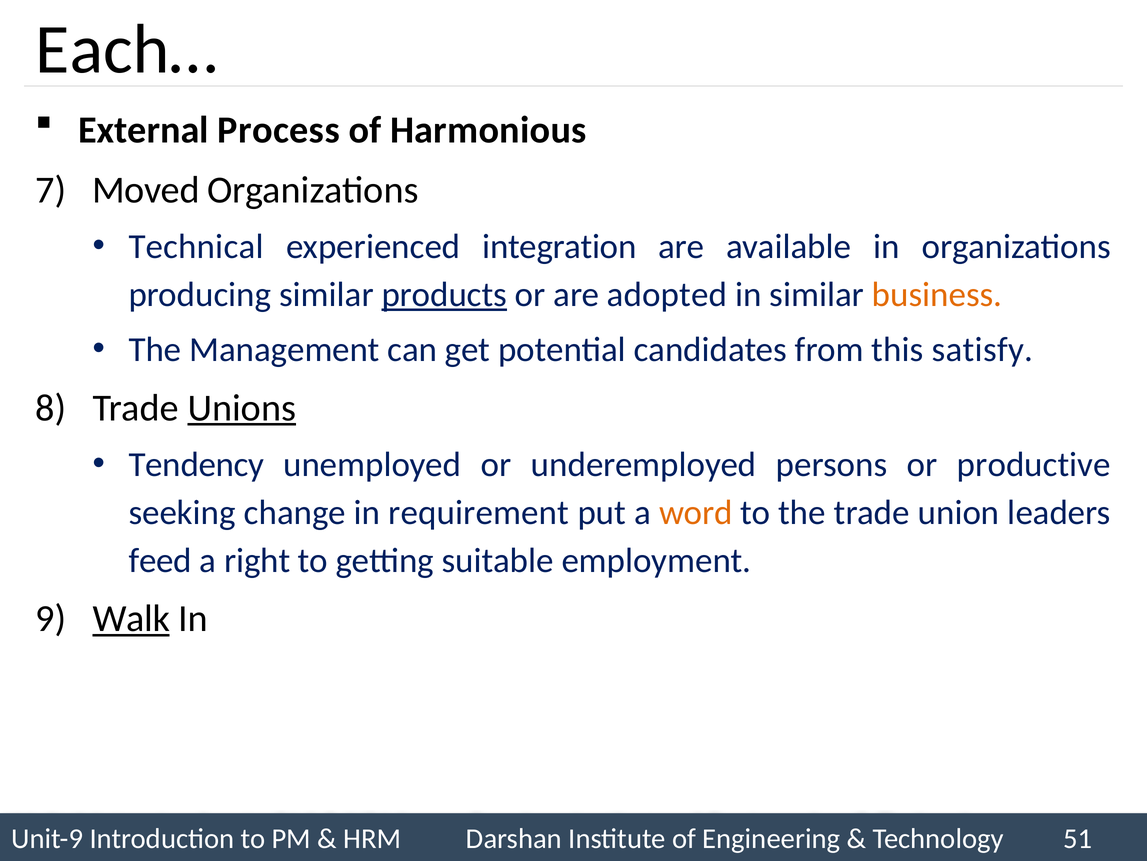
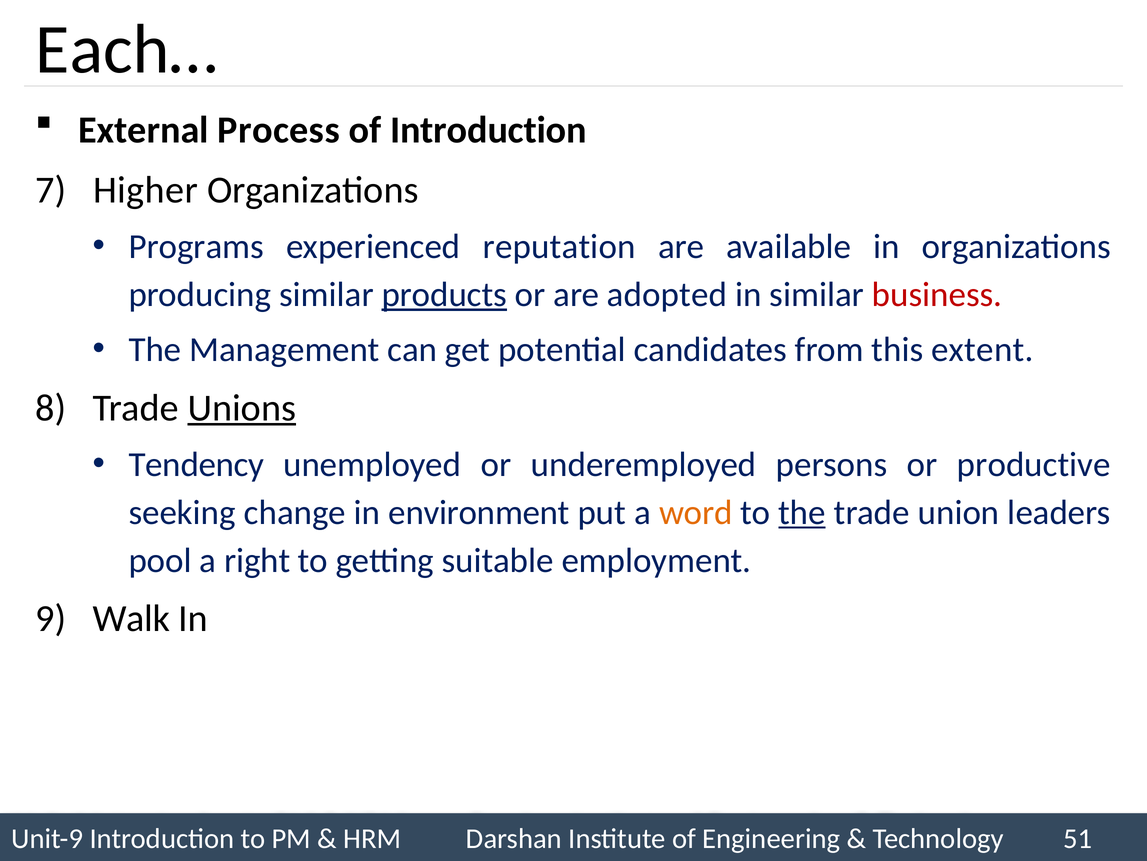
of Harmonious: Harmonious -> Introduction
Moved: Moved -> Higher
Technical: Technical -> Programs
integration: integration -> reputation
business colour: orange -> red
satisfy: satisfy -> extent
requirement: requirement -> environment
the at (802, 512) underline: none -> present
feed: feed -> pool
Walk underline: present -> none
